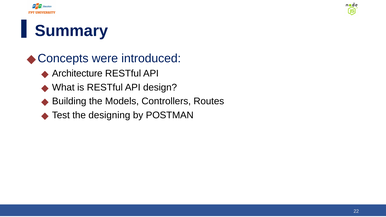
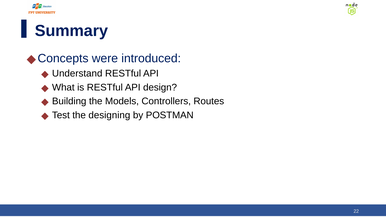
Architecture: Architecture -> Understand
